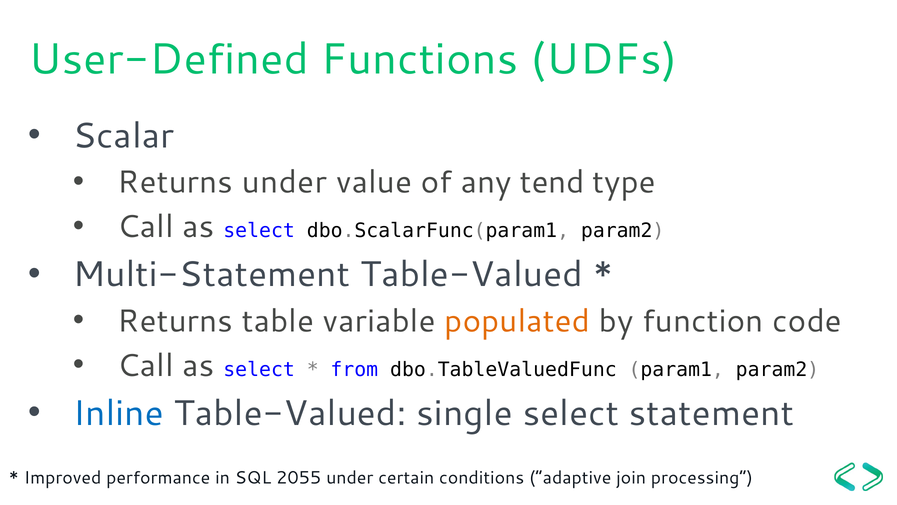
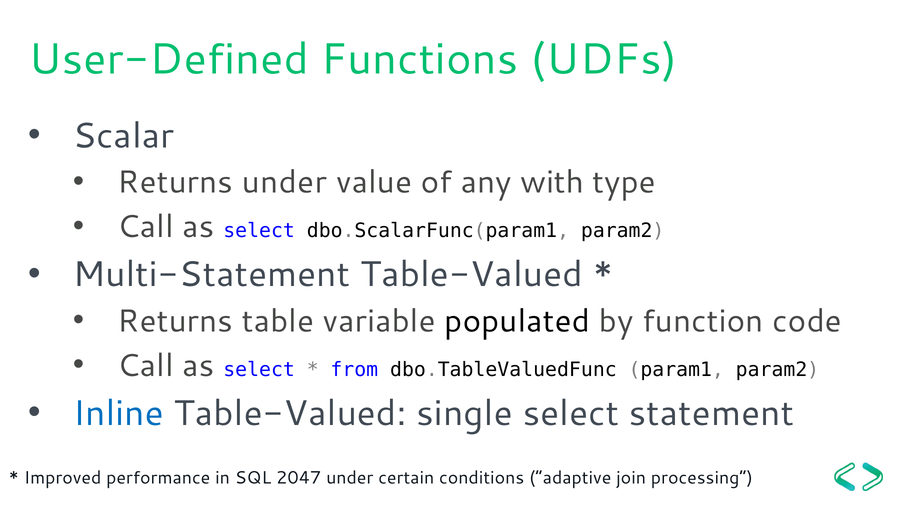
tend: tend -> with
populated colour: orange -> black
2055: 2055 -> 2047
